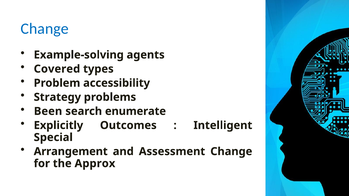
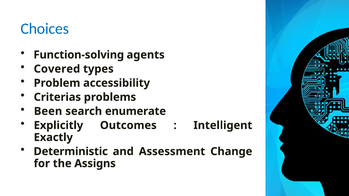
Change at (45, 29): Change -> Choices
Example-solving: Example-solving -> Function-solving
Strategy: Strategy -> Criterias
Special: Special -> Exactly
Arrangement: Arrangement -> Deterministic
Approx: Approx -> Assigns
